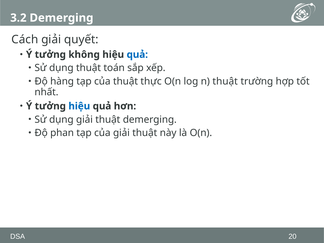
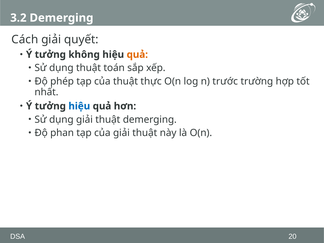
quả at (137, 55) colour: blue -> orange
hàng: hàng -> phép
n thuật: thuật -> trước
